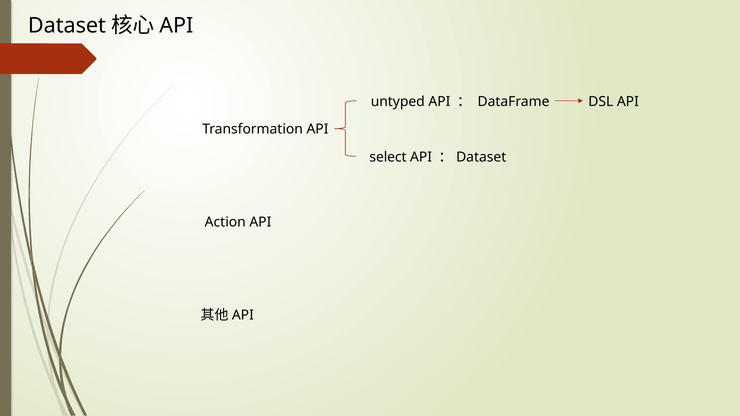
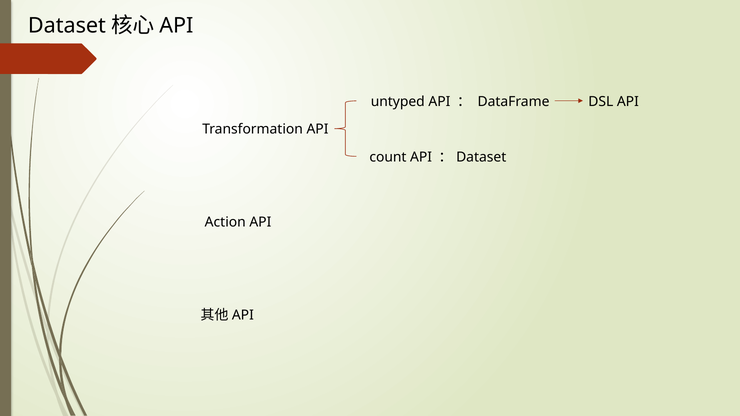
select: select -> count
